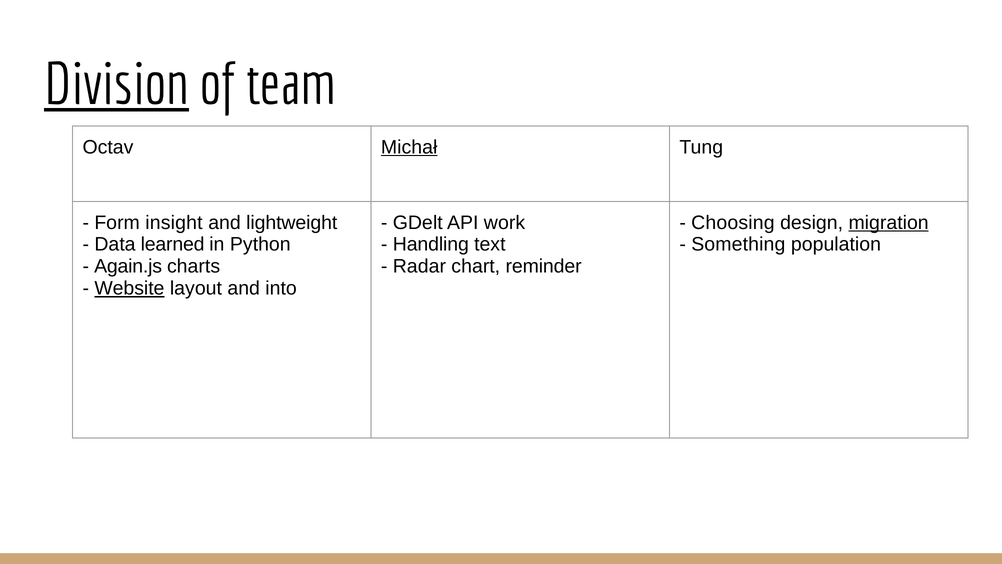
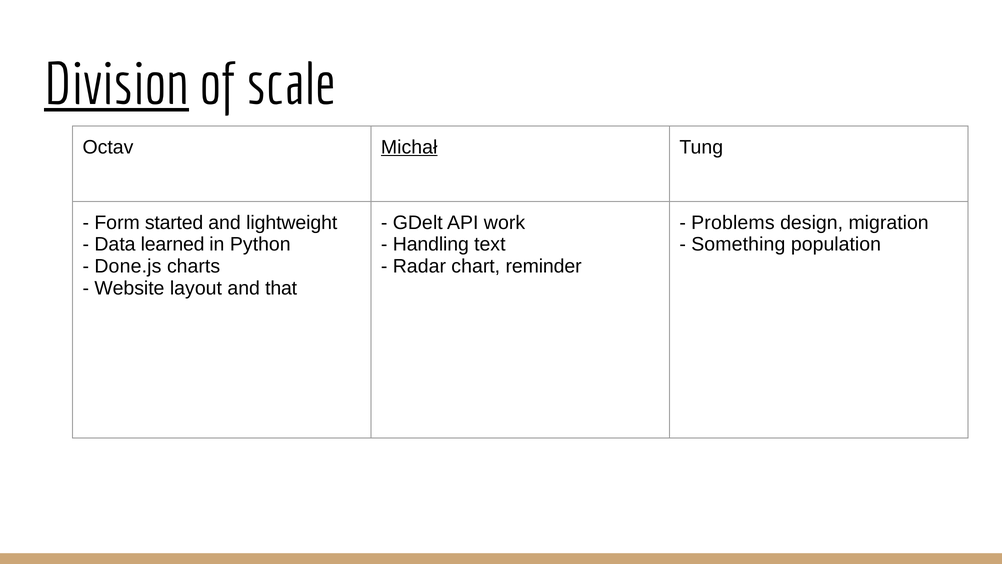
team: team -> scale
insight: insight -> started
Choosing: Choosing -> Problems
migration underline: present -> none
Again.js: Again.js -> Done.js
Website underline: present -> none
into: into -> that
